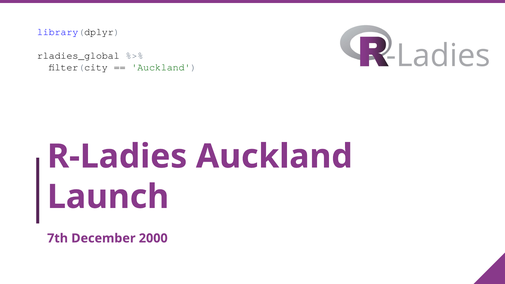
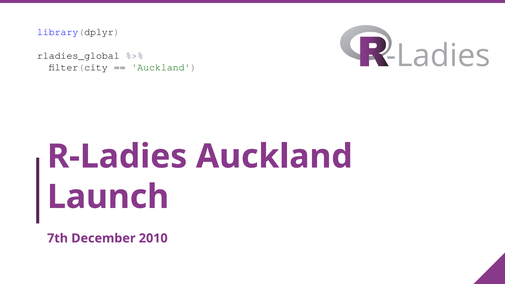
2000: 2000 -> 2010
